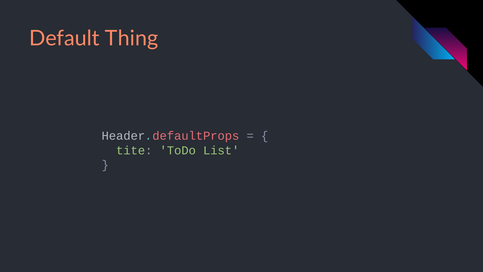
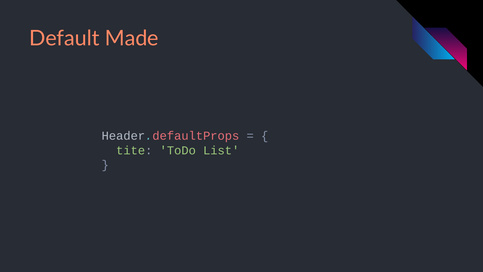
Thing: Thing -> Made
